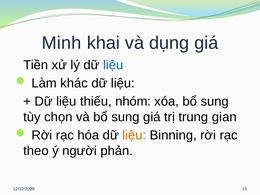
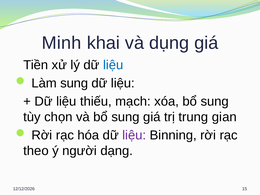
Làm khác: khác -> sung
nhóm: nhóm -> mạch
liệu at (134, 135) colour: orange -> purple
phản: phản -> dạng
